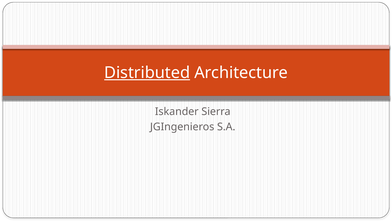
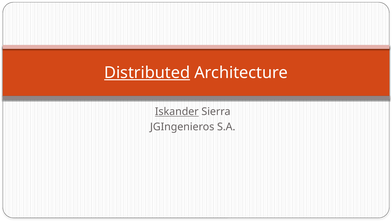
Iskander underline: none -> present
